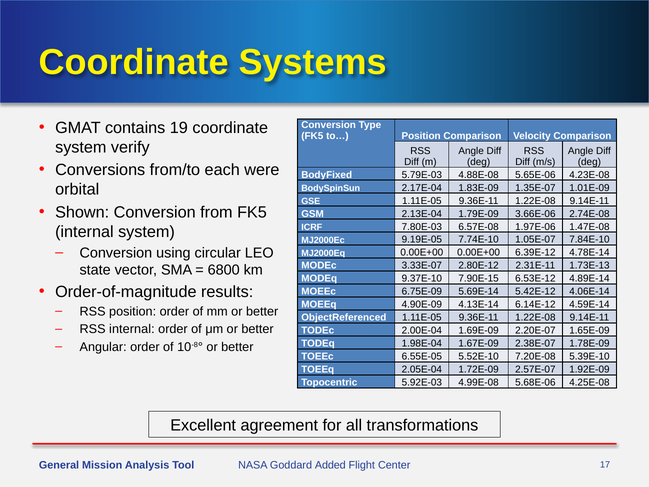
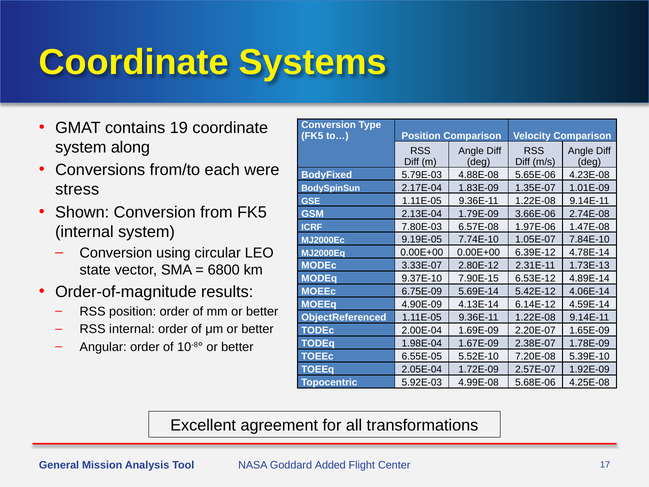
verify: verify -> along
orbital: orbital -> stress
